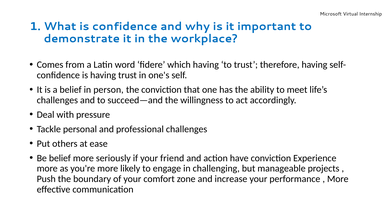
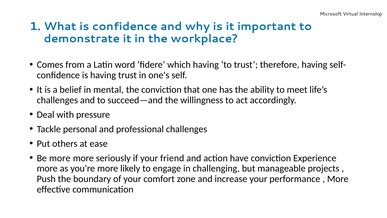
person: person -> mental
Be belief: belief -> more
